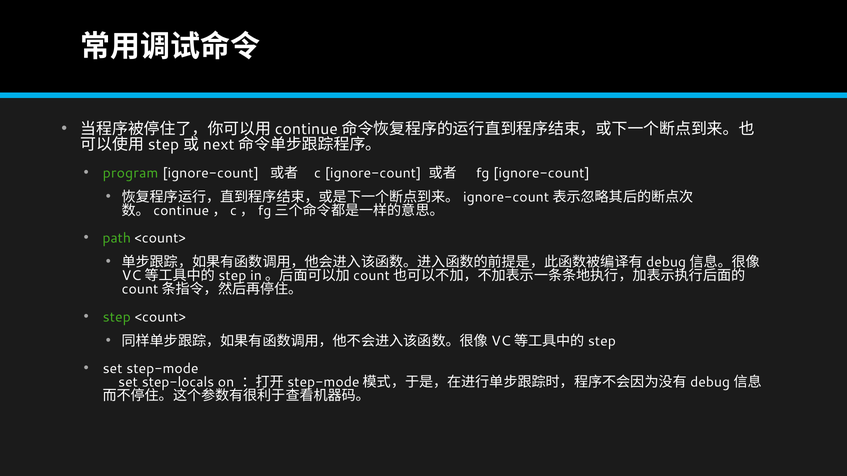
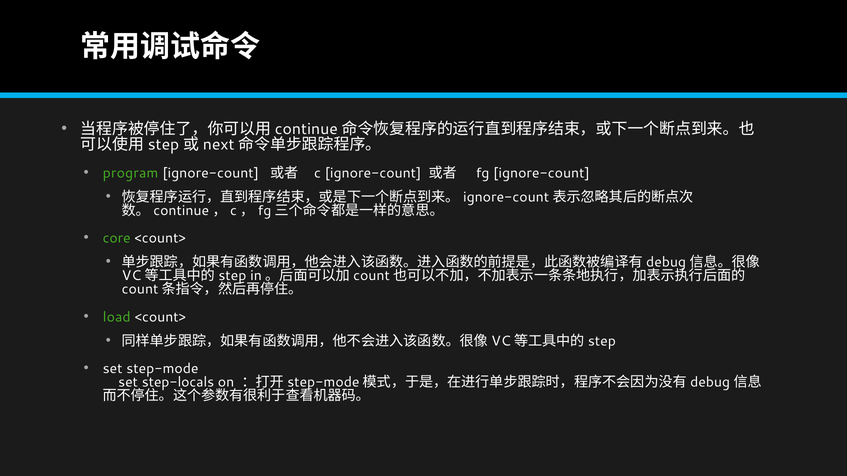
path: path -> core
step: step -> load
